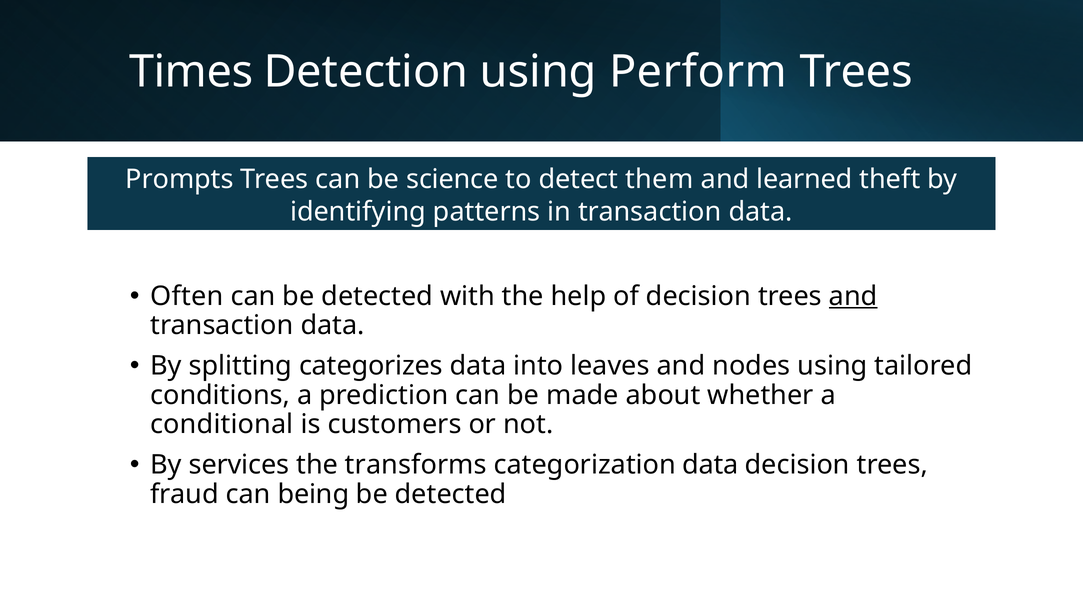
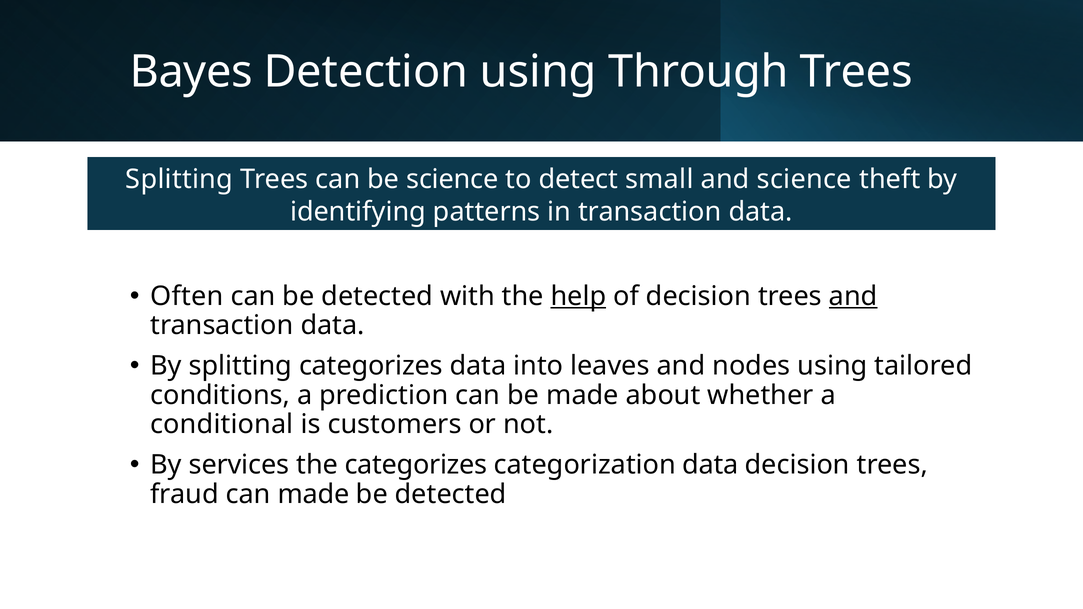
Times: Times -> Bayes
Perform: Perform -> Through
Prompts at (179, 179): Prompts -> Splitting
them: them -> small
and learned: learned -> science
help underline: none -> present
the transforms: transforms -> categorizes
can being: being -> made
